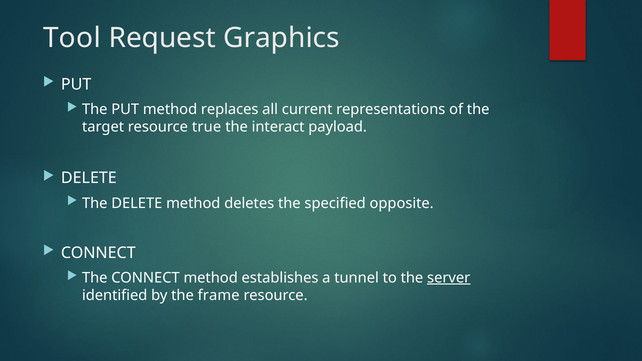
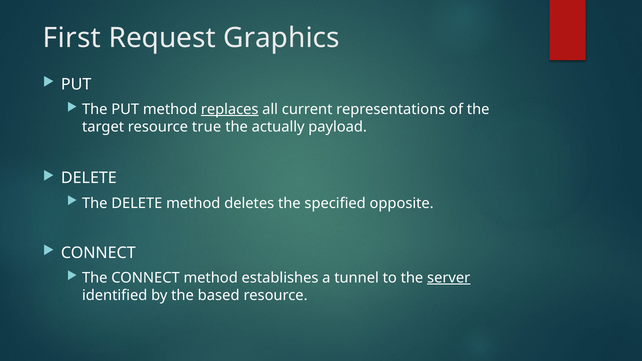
Tool: Tool -> First
replaces underline: none -> present
interact: interact -> actually
frame: frame -> based
